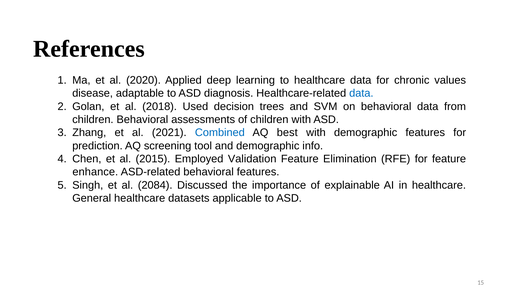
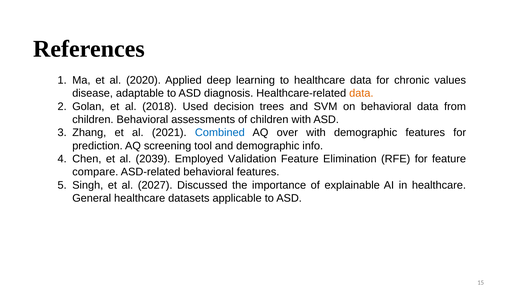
data at (361, 93) colour: blue -> orange
best: best -> over
2015: 2015 -> 2039
enhance: enhance -> compare
2084: 2084 -> 2027
